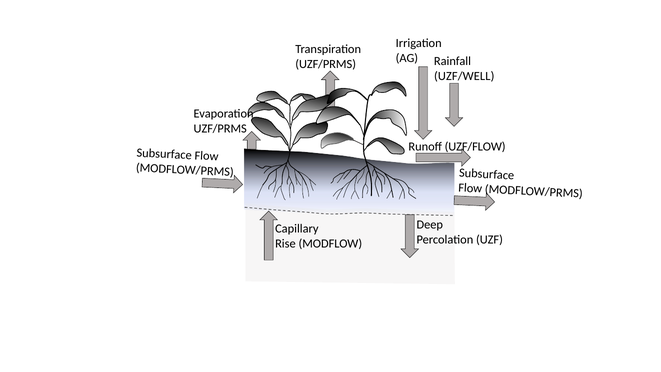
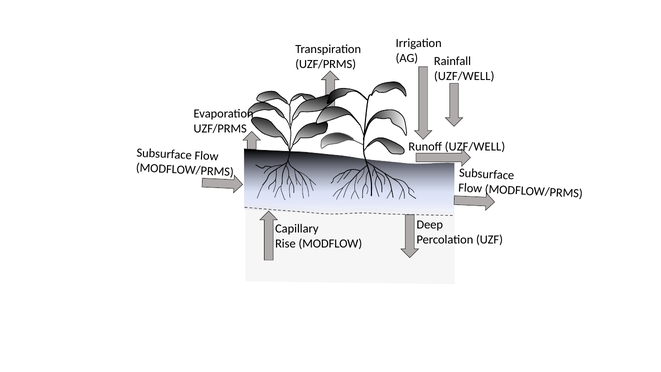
Runoff UZF/FLOW: UZF/FLOW -> UZF/WELL
